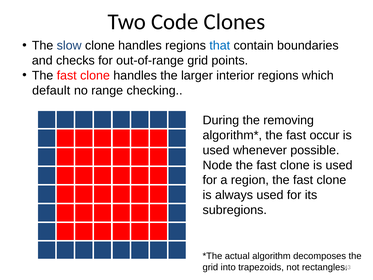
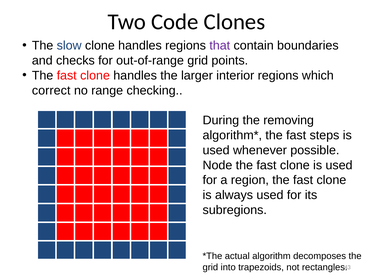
that colour: blue -> purple
default: default -> correct
occur: occur -> steps
